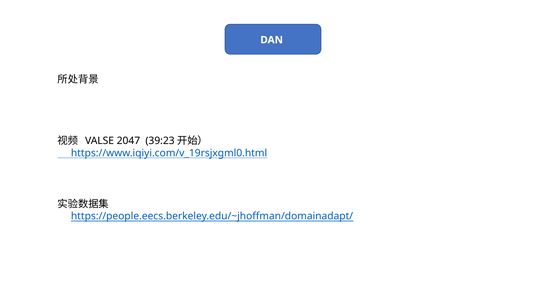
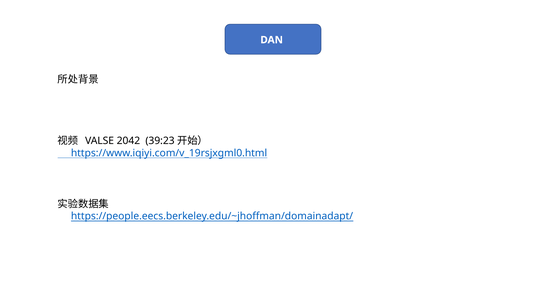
2047: 2047 -> 2042
